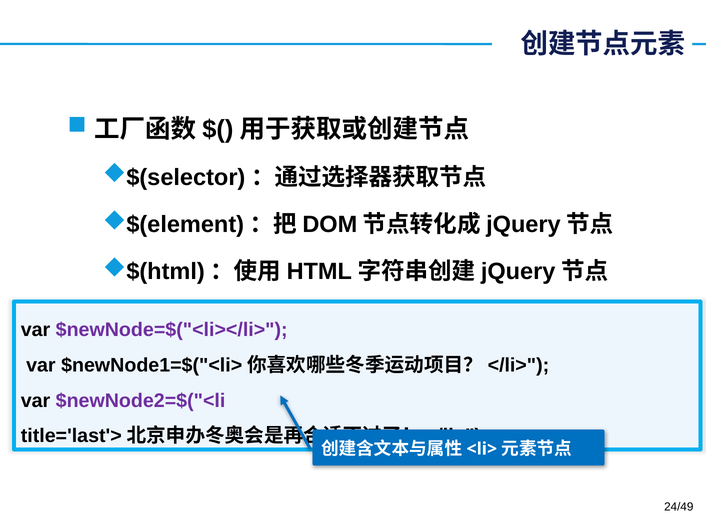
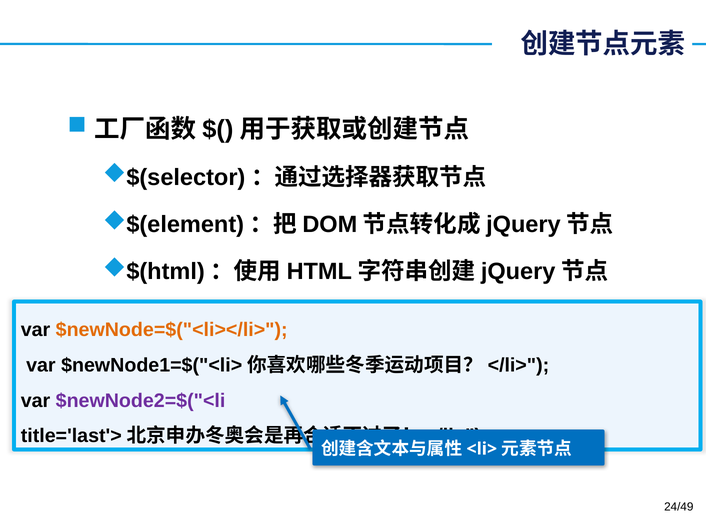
$newNode=$("<li></li> colour: purple -> orange
